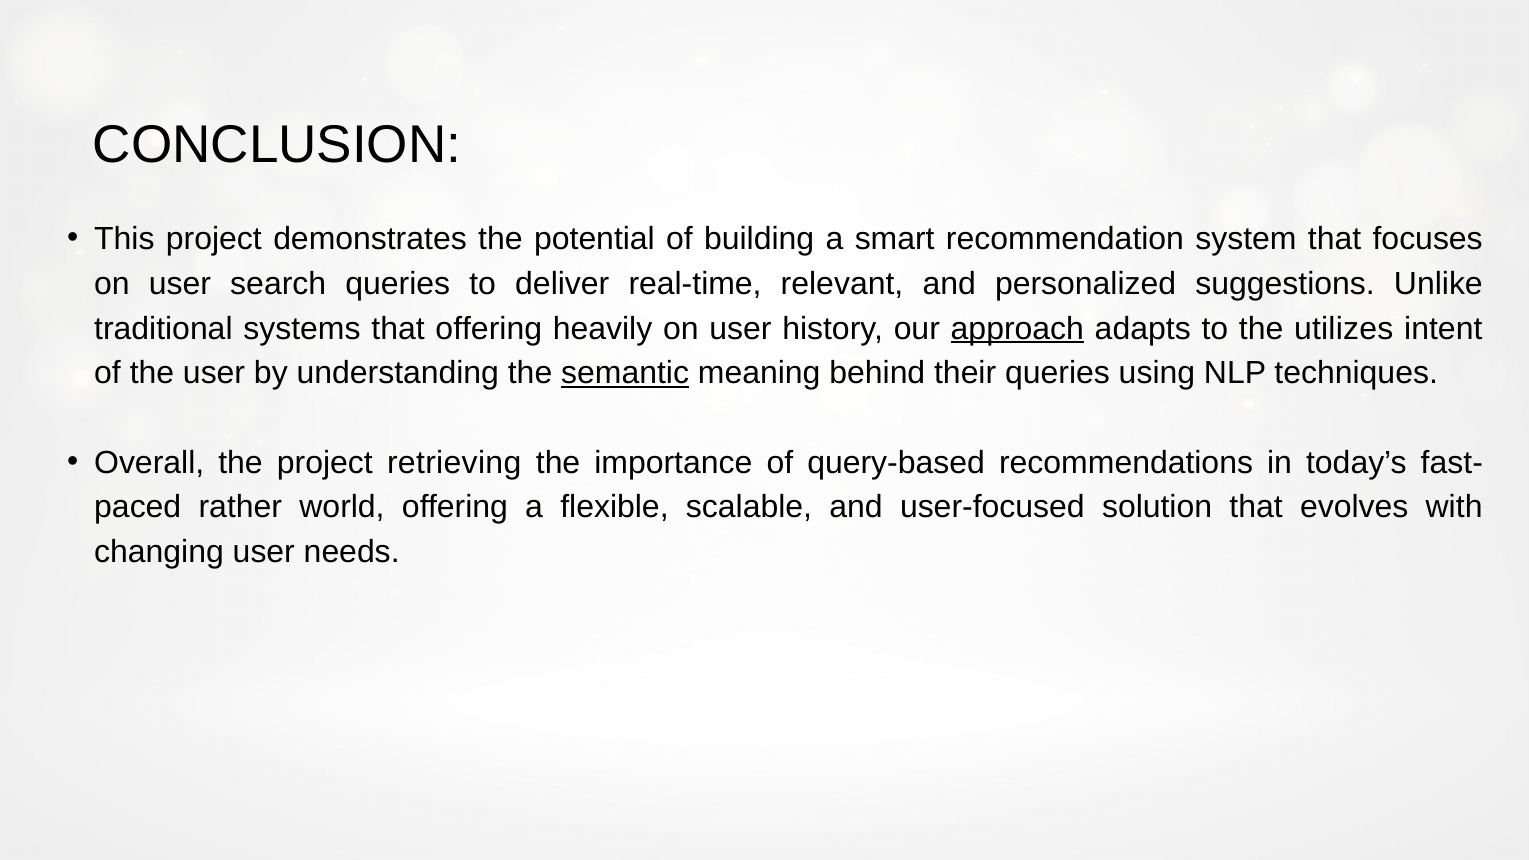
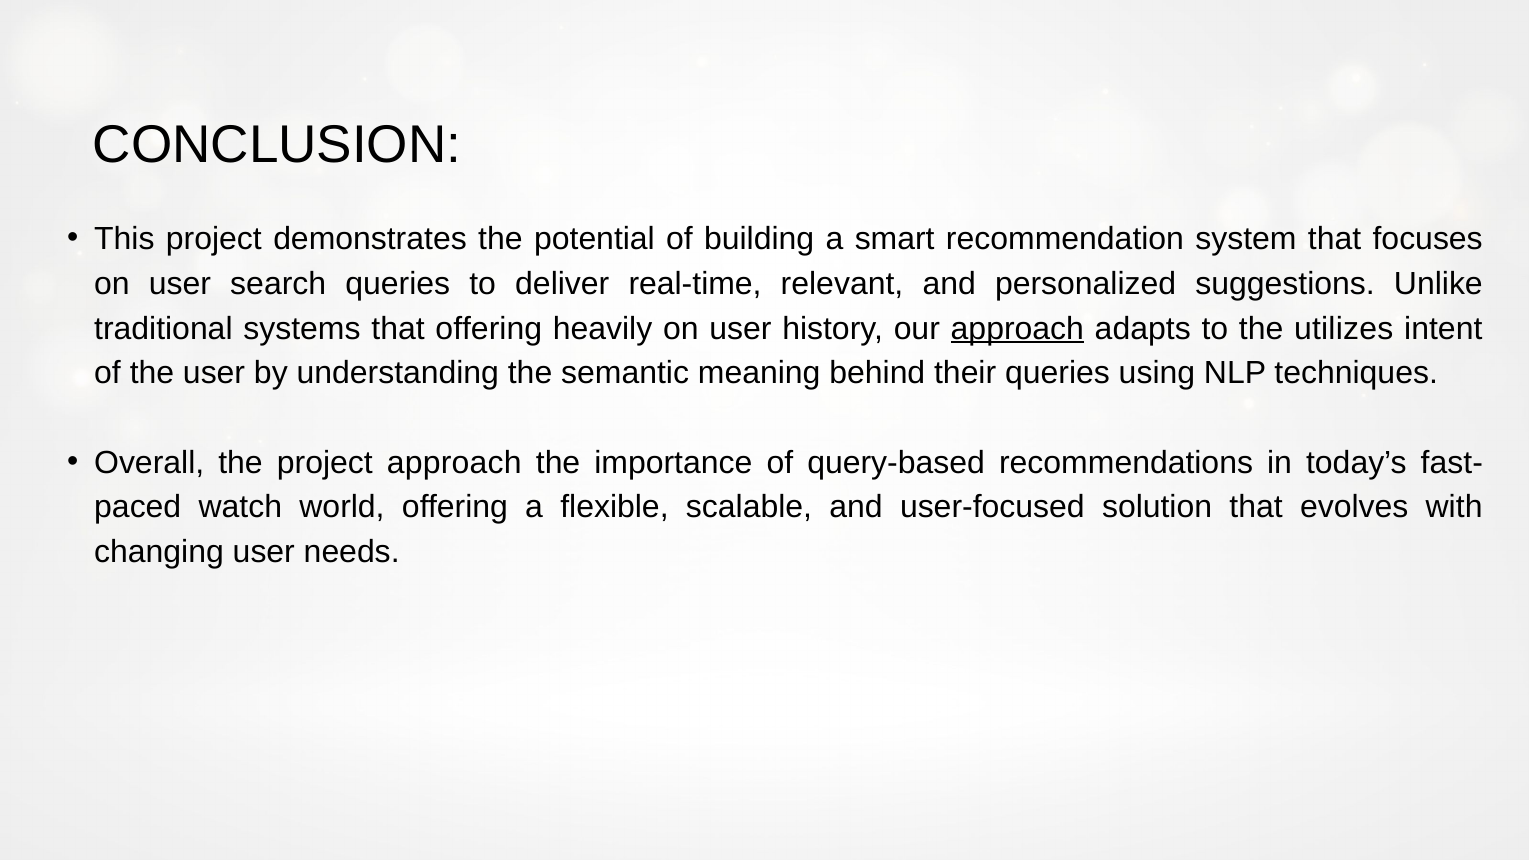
semantic underline: present -> none
project retrieving: retrieving -> approach
rather: rather -> watch
